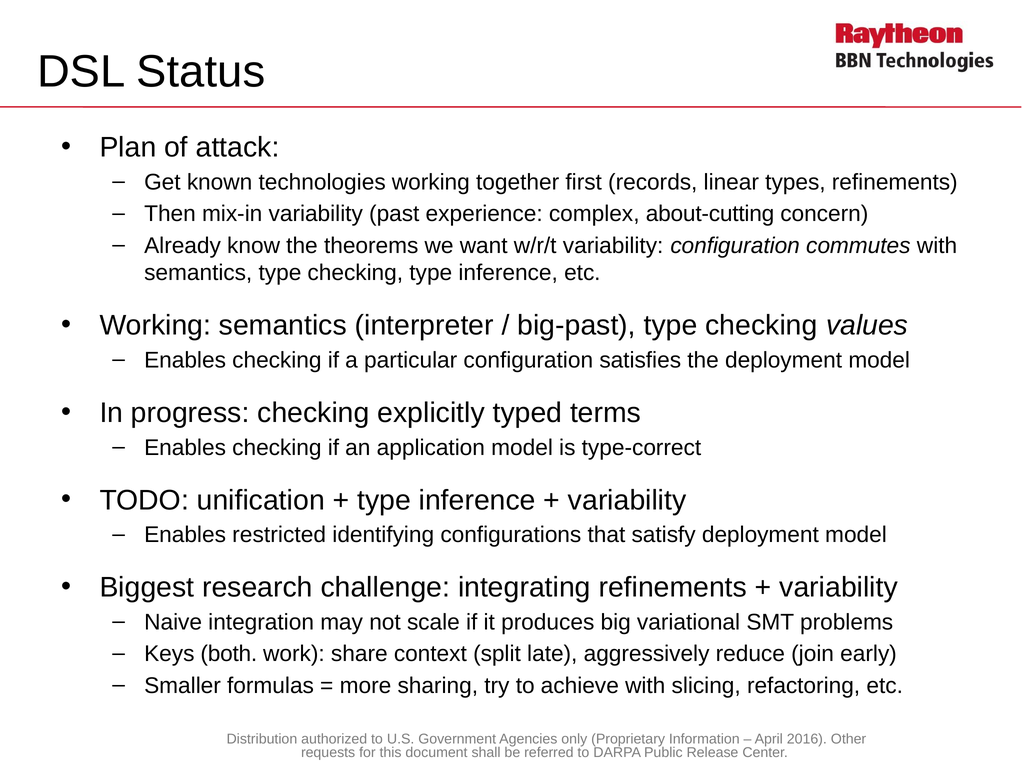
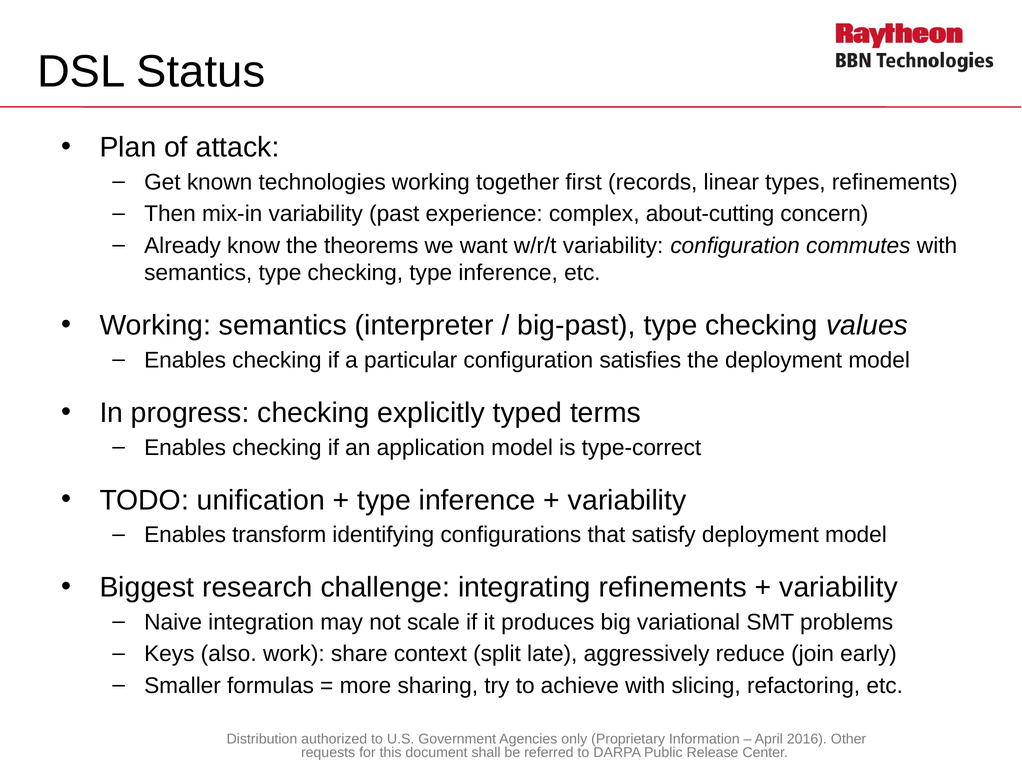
restricted: restricted -> transform
both: both -> also
